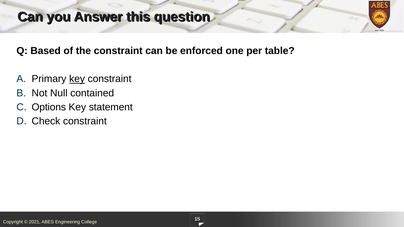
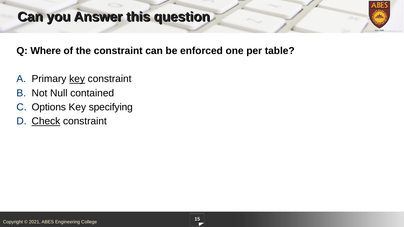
Based: Based -> Where
statement: statement -> specifying
Check underline: none -> present
